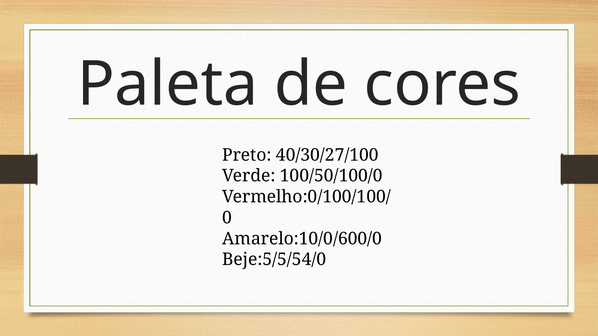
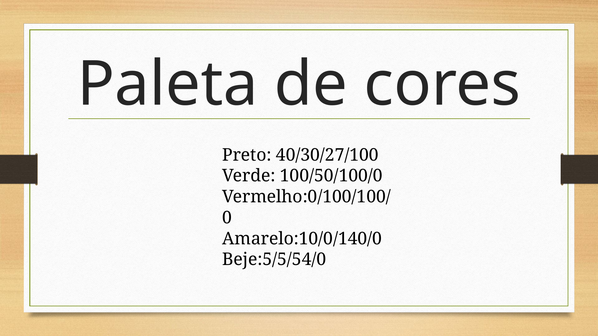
Amarelo:10/0/600/0: Amarelo:10/0/600/0 -> Amarelo:10/0/140/0
